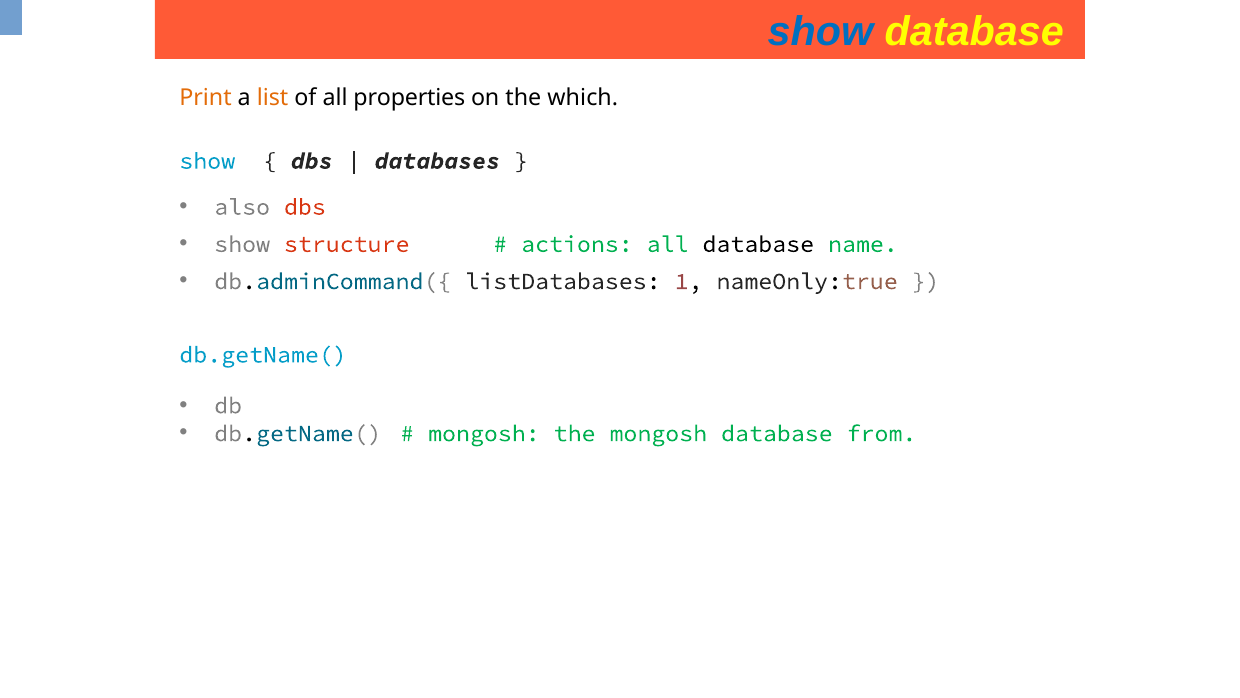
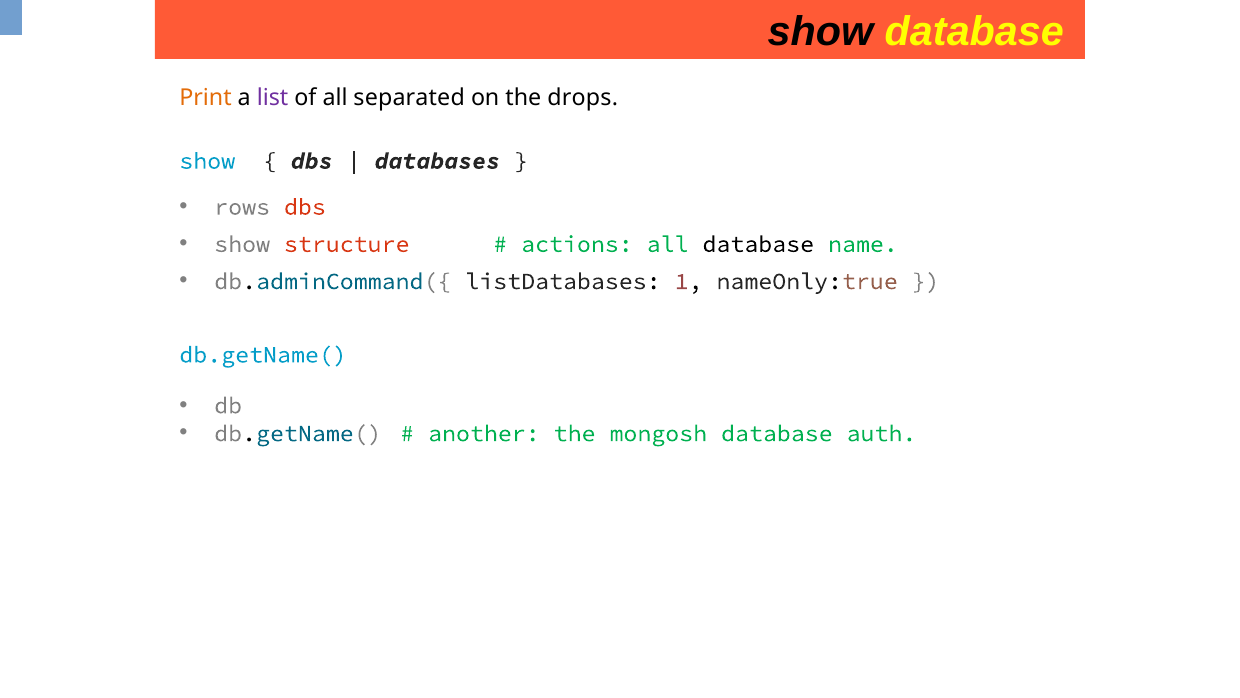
show at (820, 32) colour: blue -> black
list colour: orange -> purple
properties: properties -> separated
which: which -> drops
also: also -> rows
mongosh at (484, 433): mongosh -> another
from: from -> auth
